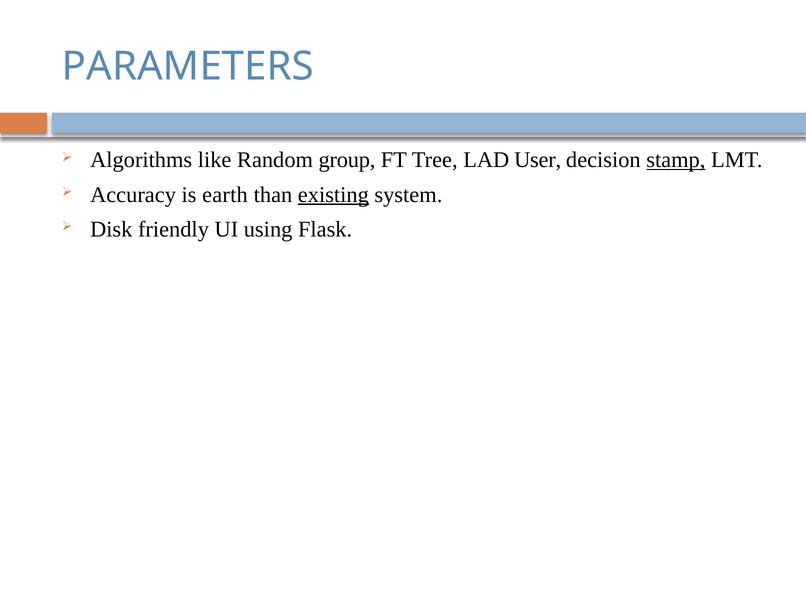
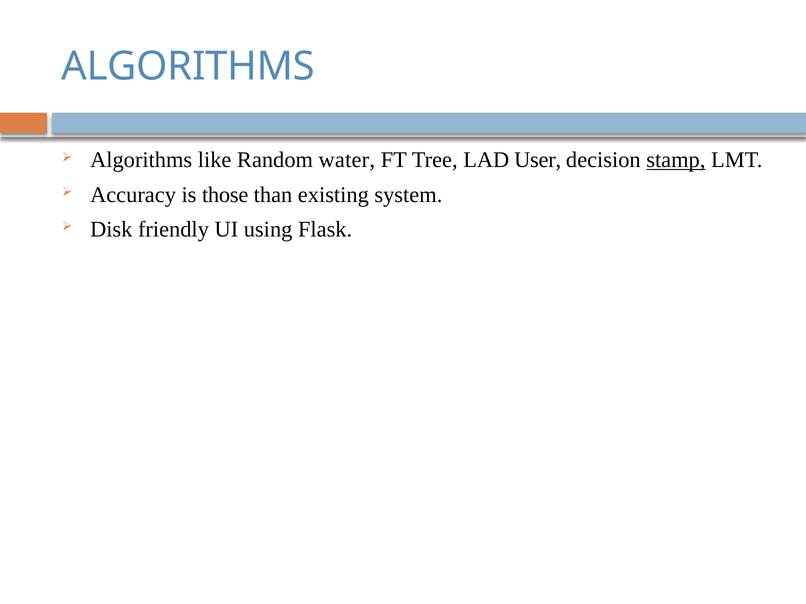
PARAMETERS at (188, 67): PARAMETERS -> ALGORITHMS
group: group -> water
earth: earth -> those
existing underline: present -> none
